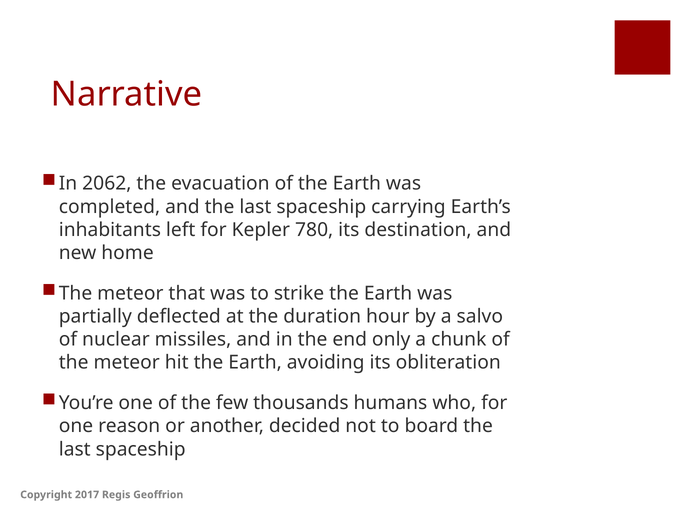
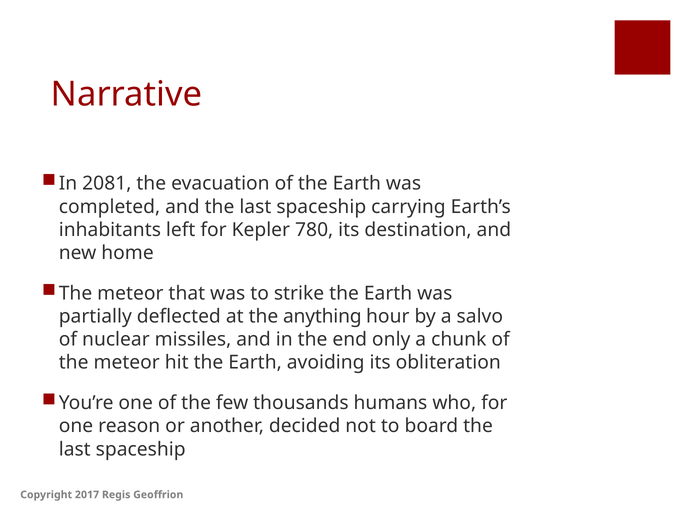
2062: 2062 -> 2081
duration: duration -> anything
